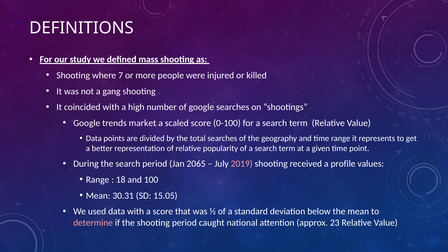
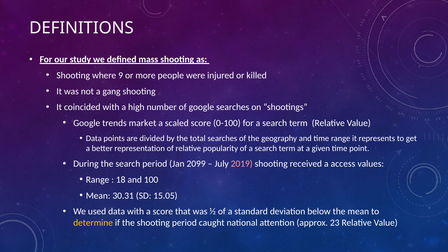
7: 7 -> 9
2065: 2065 -> 2099
profile: profile -> access
determine colour: pink -> yellow
